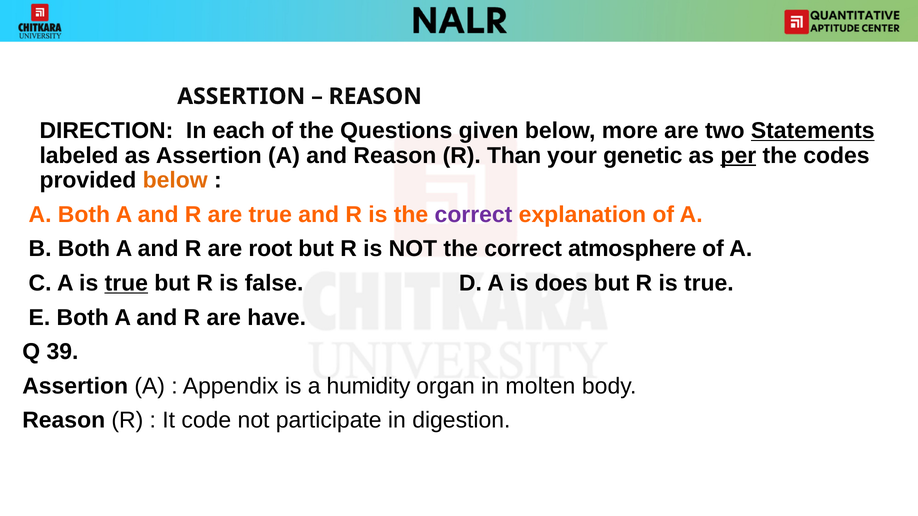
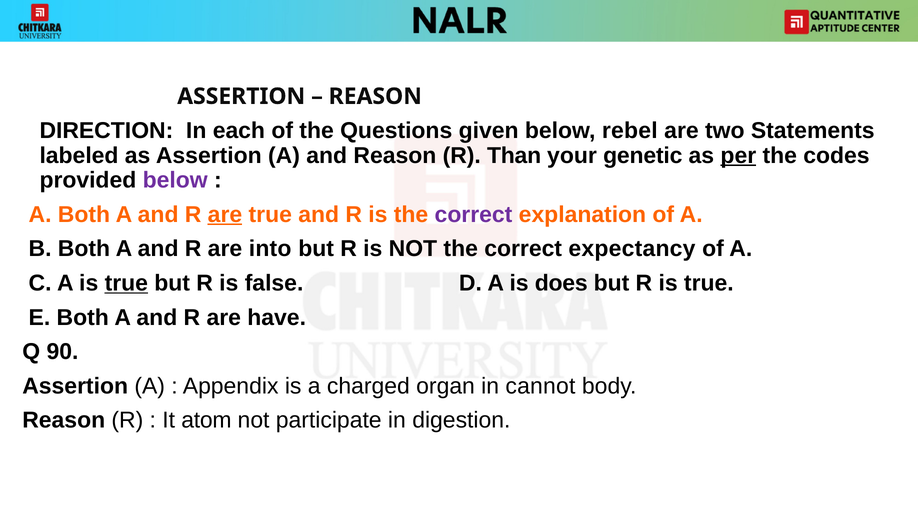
more: more -> rebel
Statements underline: present -> none
below at (175, 180) colour: orange -> purple
are at (225, 215) underline: none -> present
root: root -> into
atmosphere: atmosphere -> expectancy
39: 39 -> 90
humidity: humidity -> charged
molten: molten -> cannot
code: code -> atom
